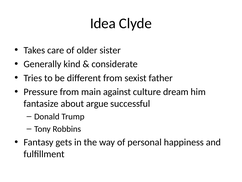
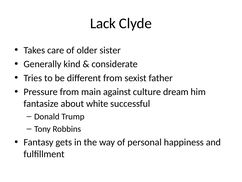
Idea: Idea -> Lack
argue: argue -> white
